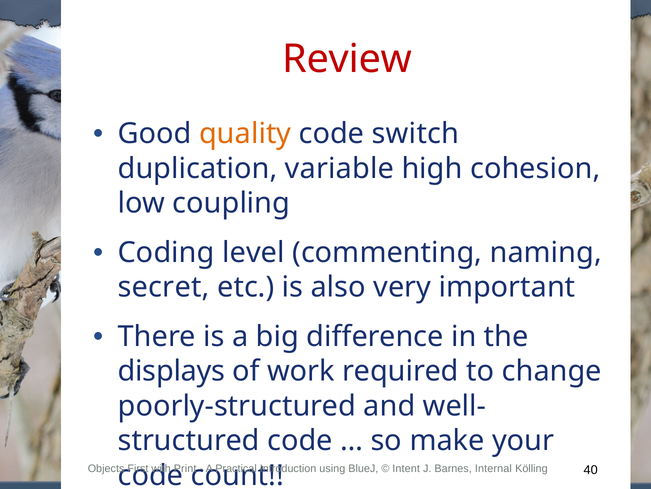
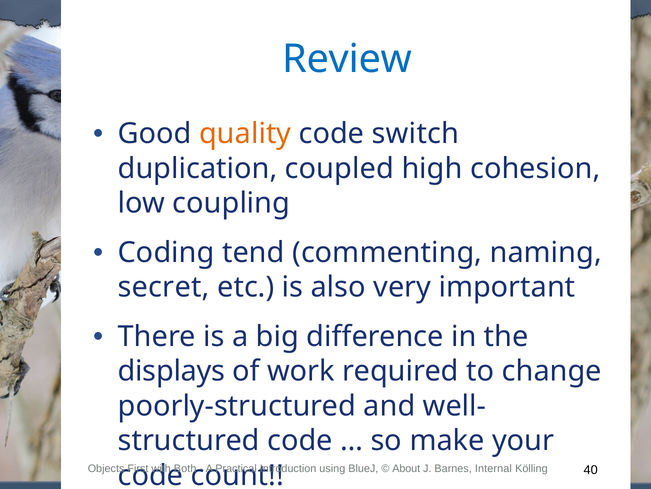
Review colour: red -> blue
variable: variable -> coupled
level: level -> tend
Print: Print -> Both
Intent: Intent -> About
